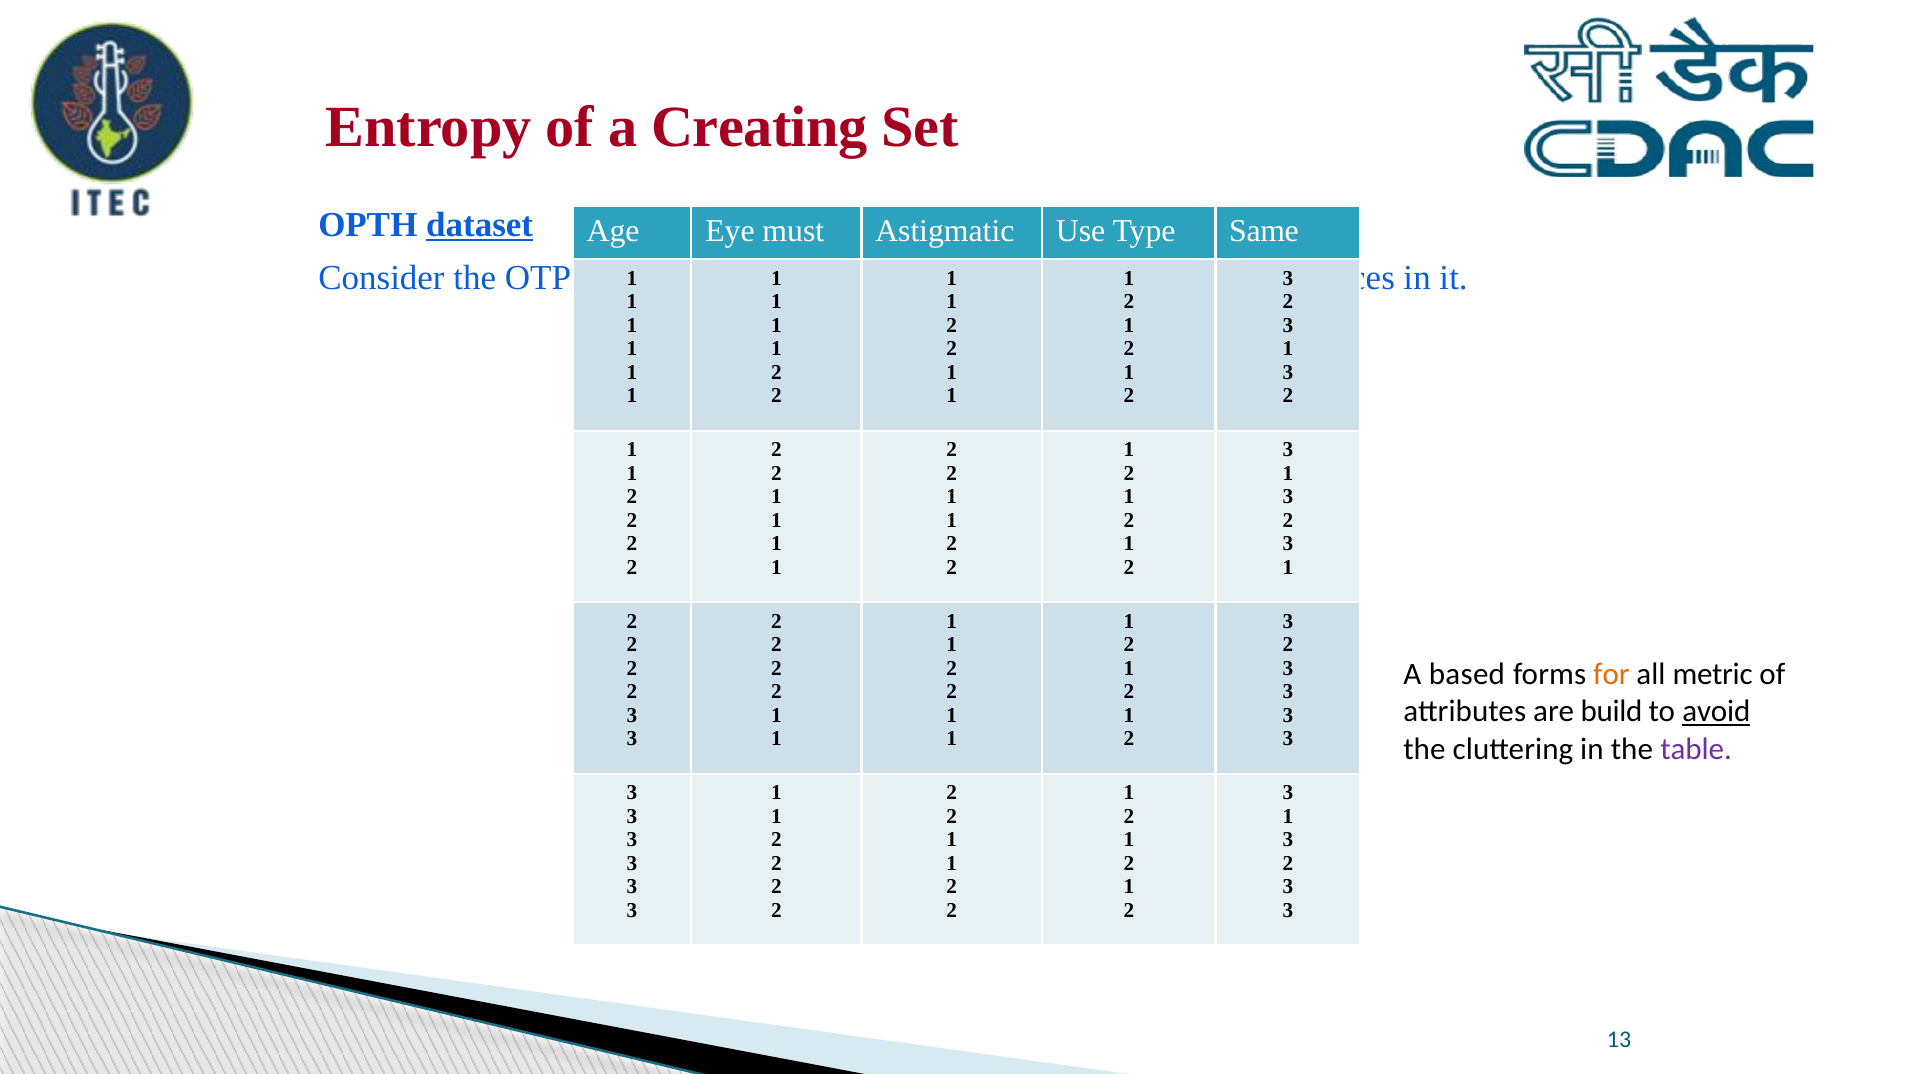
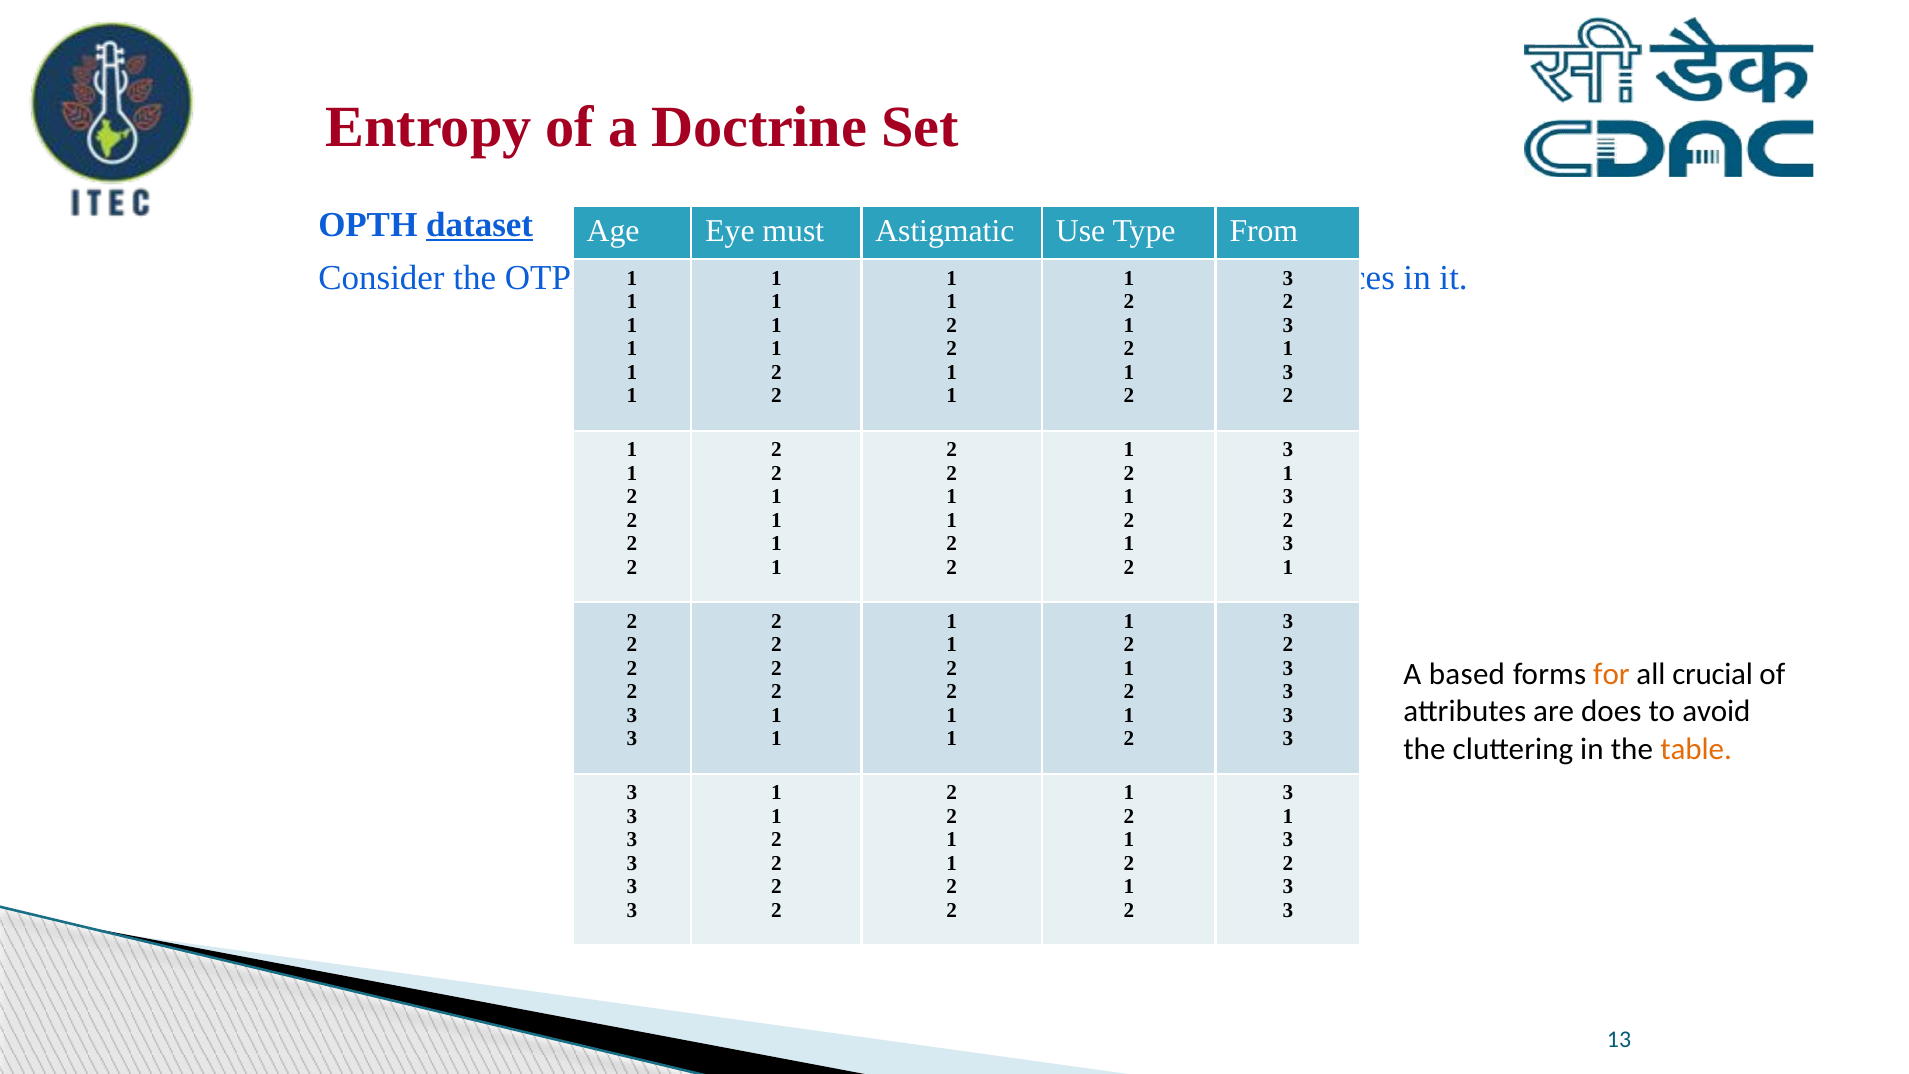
Creating: Creating -> Doctrine
Same: Same -> From
metric: metric -> crucial
build: build -> does
avoid underline: present -> none
table at (1696, 749) colour: purple -> orange
